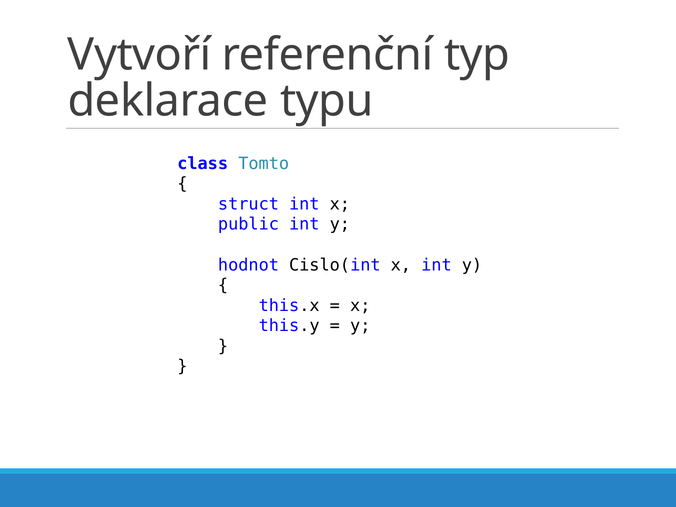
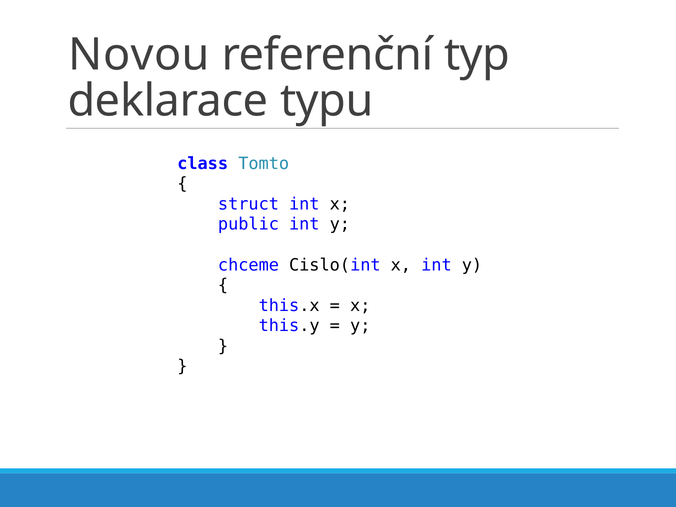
Vytvoří: Vytvoří -> Novou
hodnot: hodnot -> chceme
